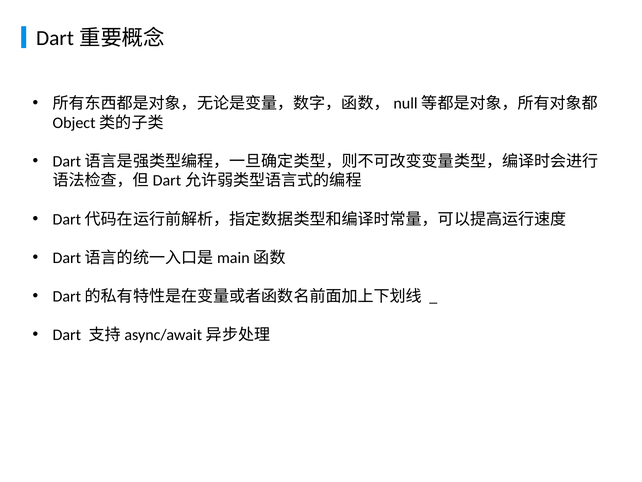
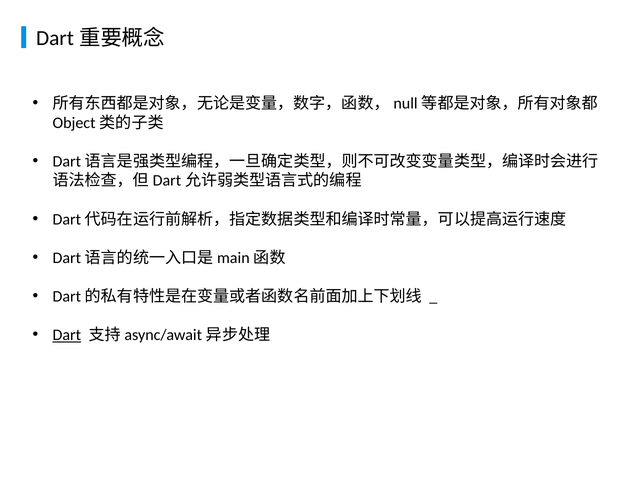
Dart underline: none -> present
